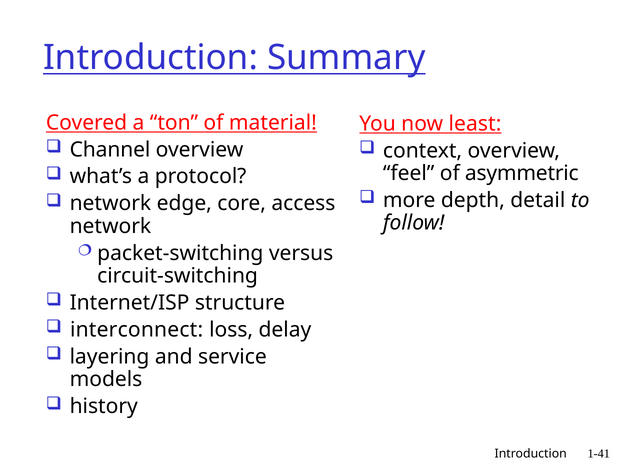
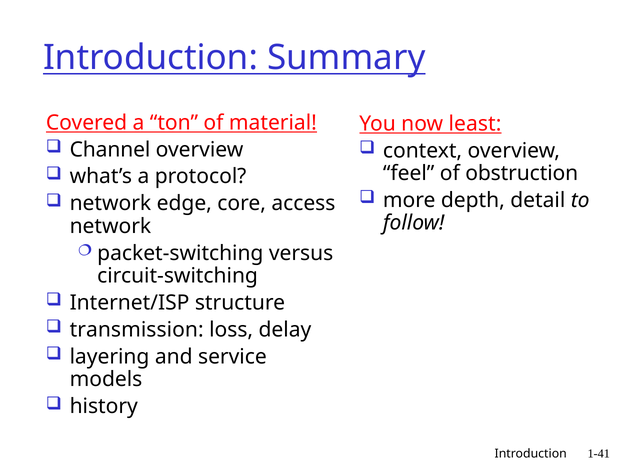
asymmetric: asymmetric -> obstruction
interconnect: interconnect -> transmission
